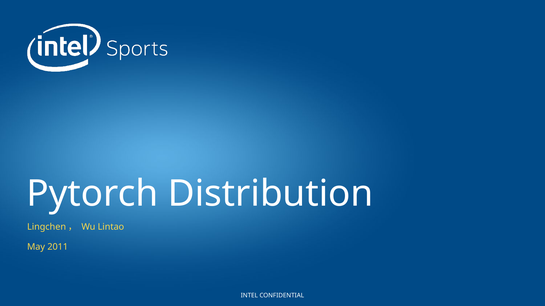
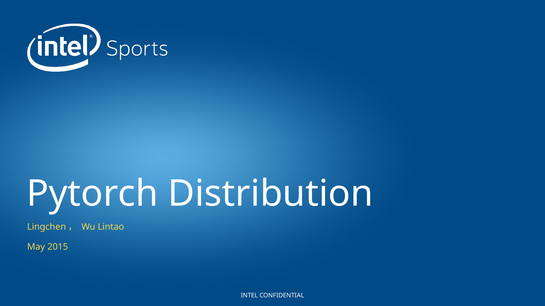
2011: 2011 -> 2015
